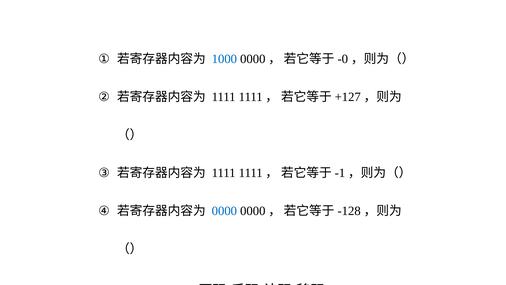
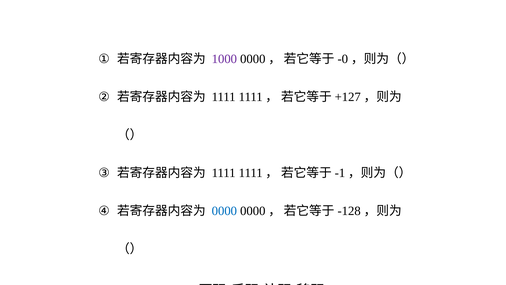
1000 colour: blue -> purple
